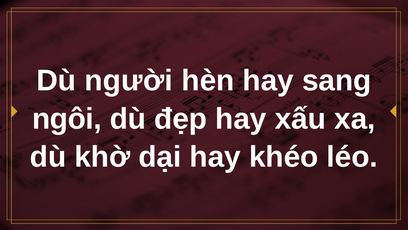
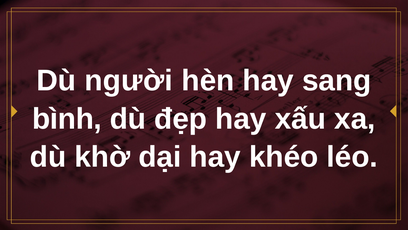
ngôi: ngôi -> bình
